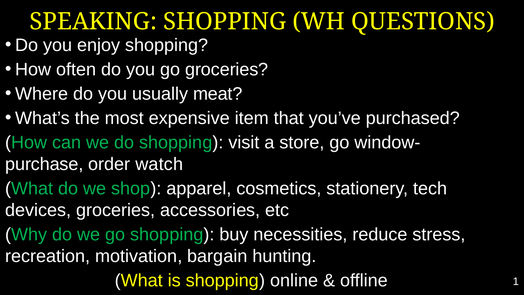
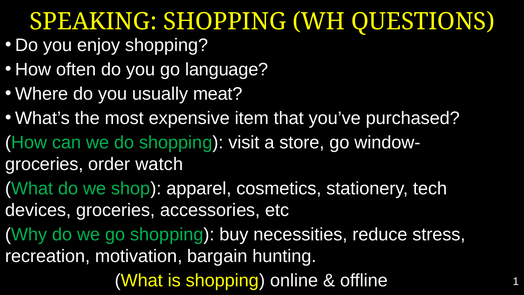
go groceries: groceries -> language
purchase at (44, 164): purchase -> groceries
